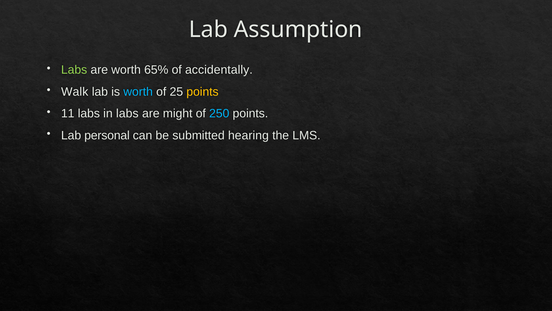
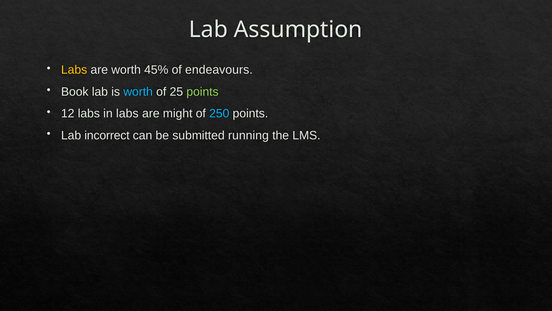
Labs at (74, 70) colour: light green -> yellow
65%: 65% -> 45%
accidentally: accidentally -> endeavours
Walk: Walk -> Book
points at (203, 92) colour: yellow -> light green
11: 11 -> 12
personal: personal -> incorrect
hearing: hearing -> running
